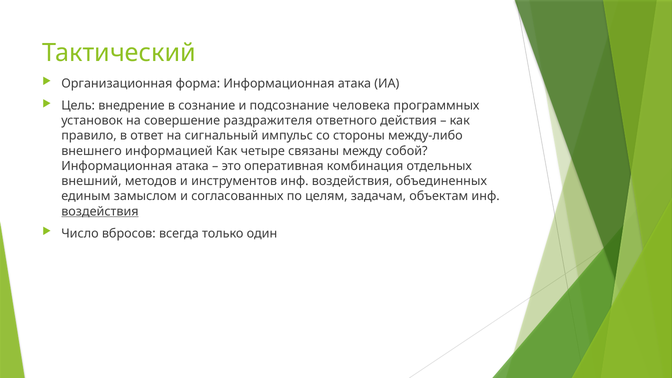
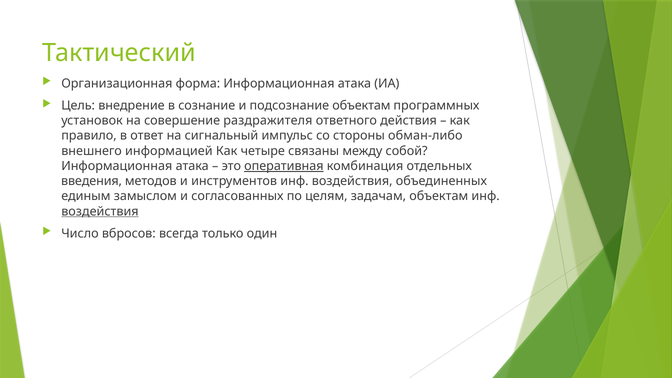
подсознание человека: человека -> объектам
между-либо: между-либо -> обман-либо
оперативная underline: none -> present
внешний: внешний -> введения
